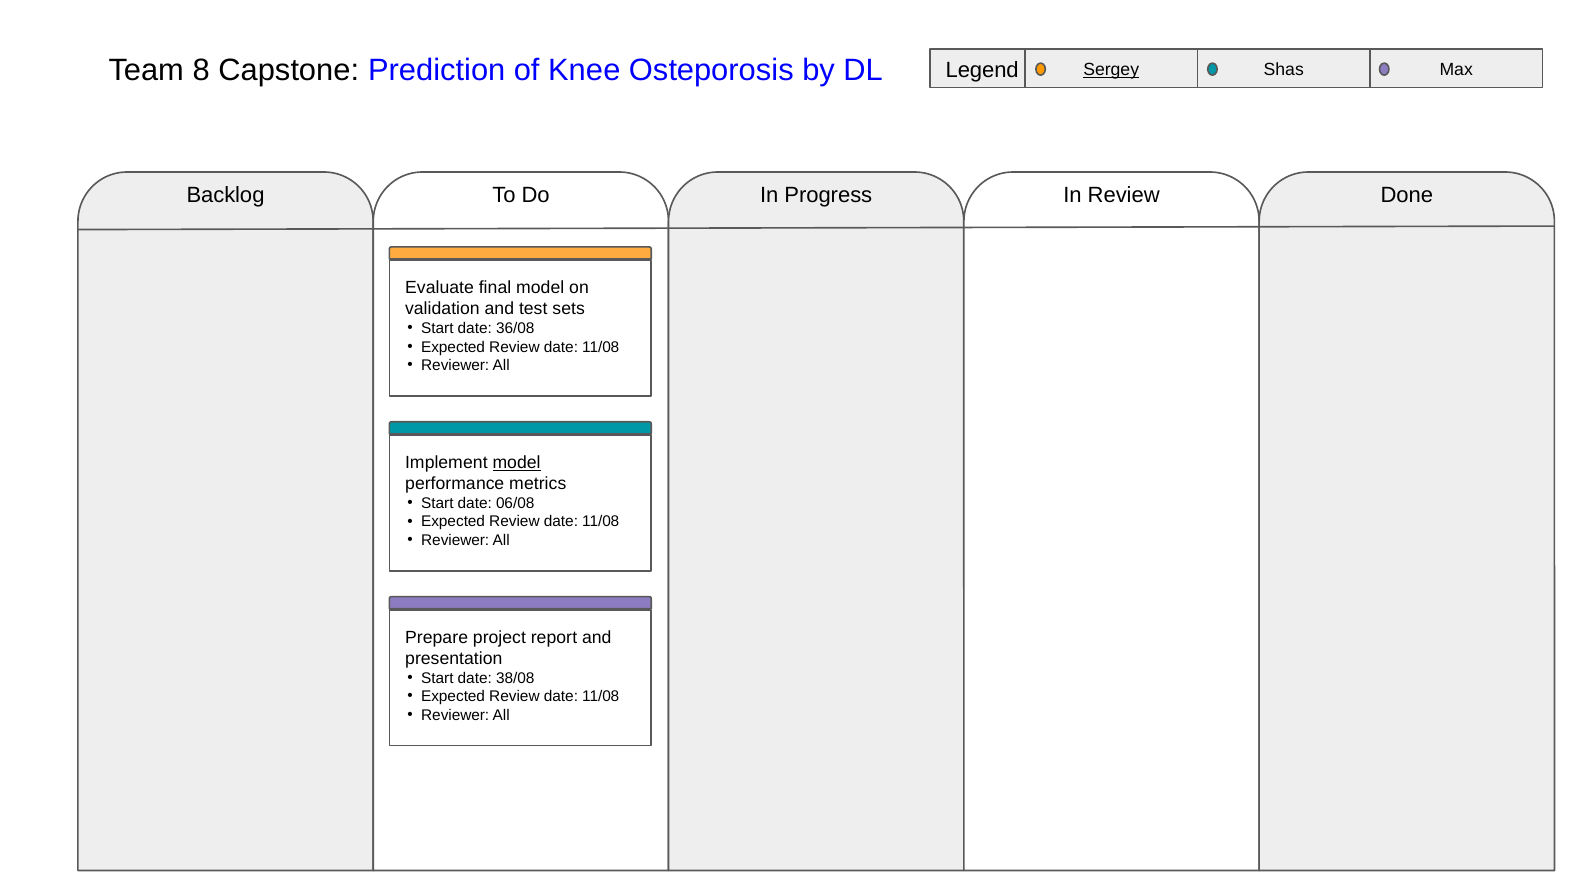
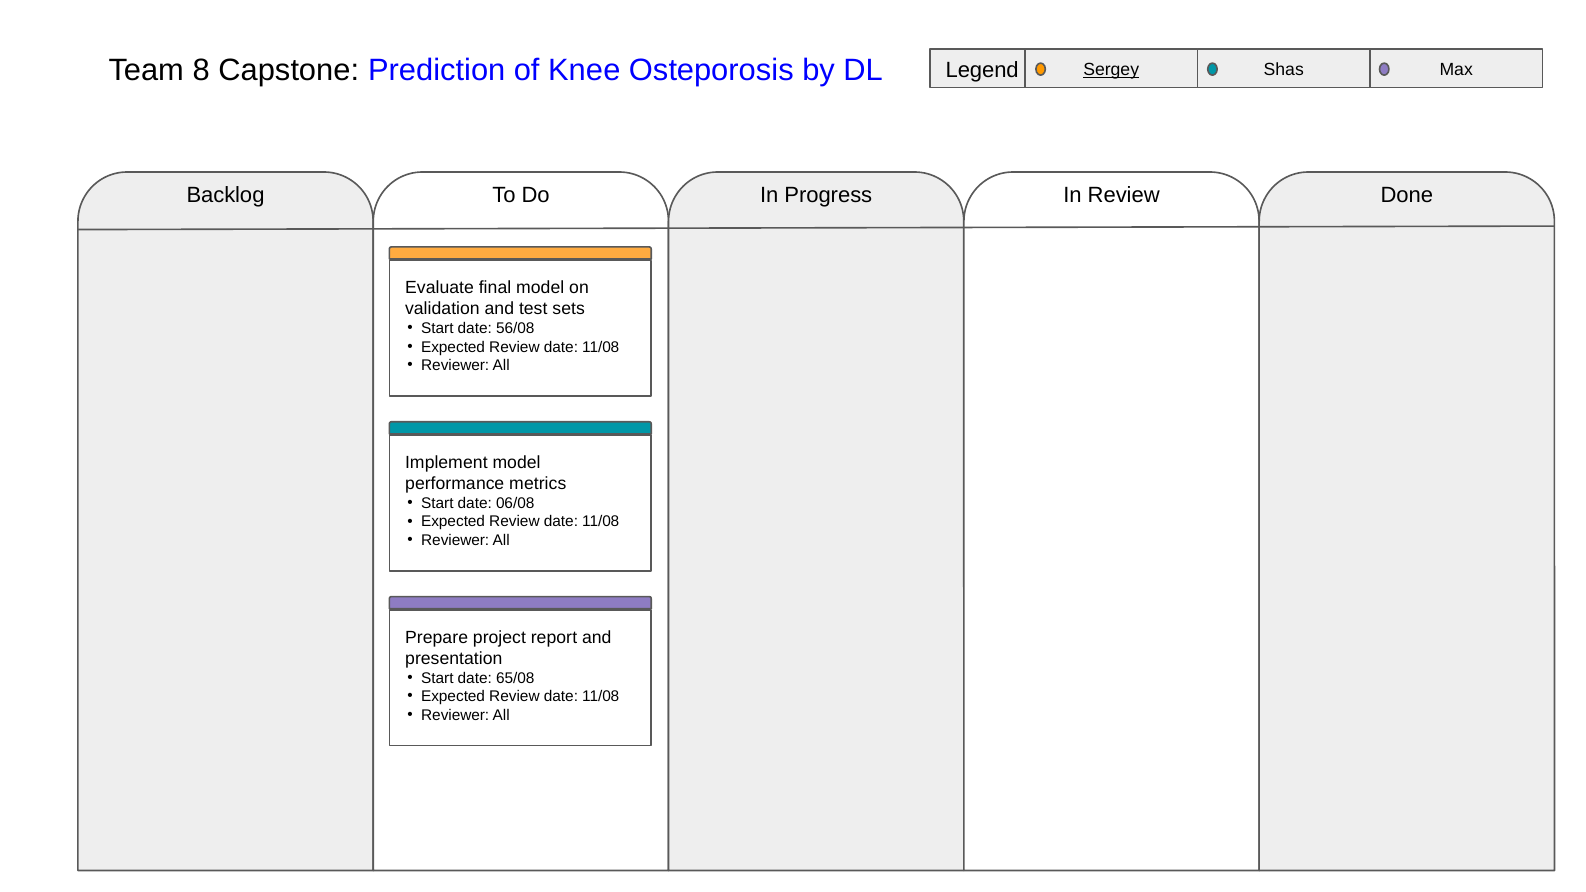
36/08: 36/08 -> 56/08
model at (517, 463) underline: present -> none
38/08: 38/08 -> 65/08
